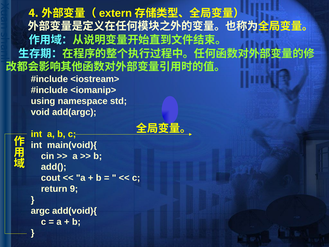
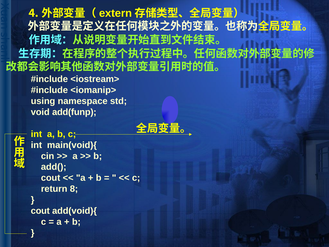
add(argc: add(argc -> add(funp
9: 9 -> 8
argc at (40, 211): argc -> cout
